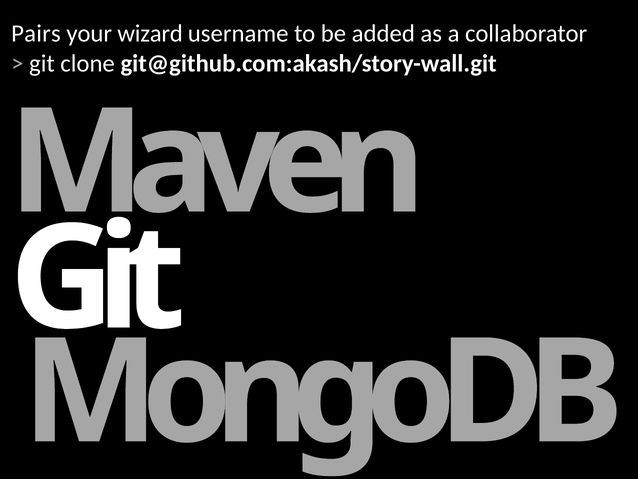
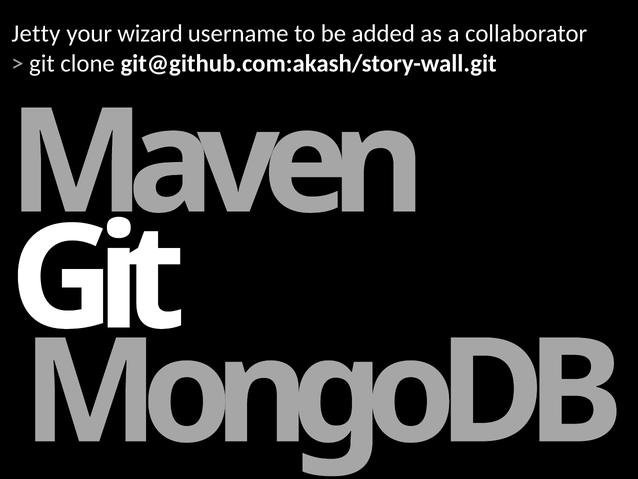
Pairs: Pairs -> Jetty
